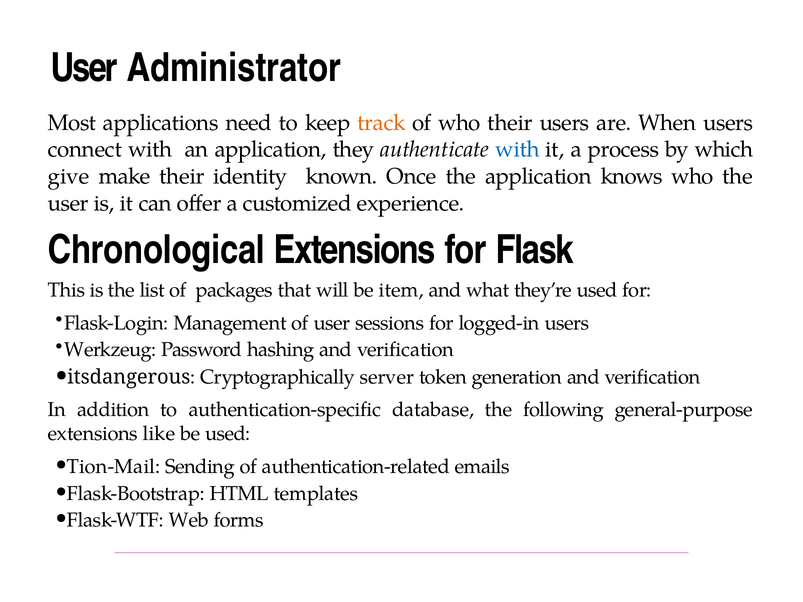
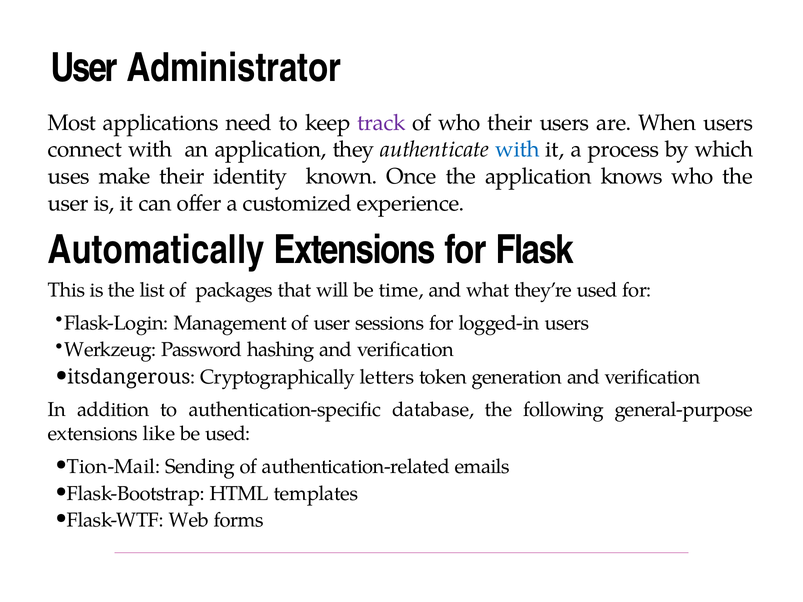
track colour: orange -> purple
give: give -> uses
Chronological: Chronological -> Automatically
item: item -> time
server: server -> letters
